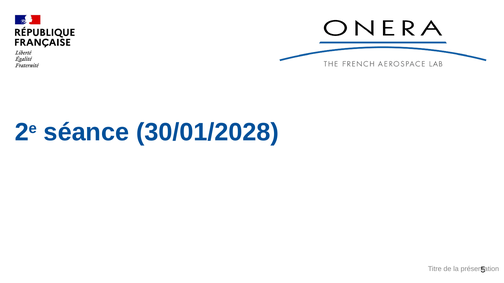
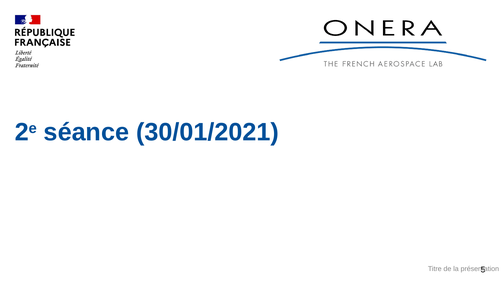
30/01/2028: 30/01/2028 -> 30/01/2021
